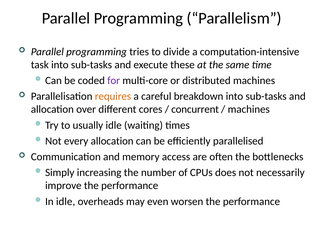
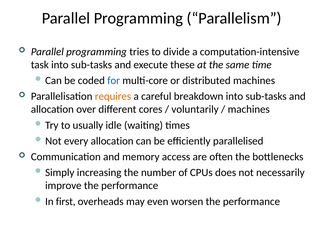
for colour: purple -> blue
concurrent: concurrent -> voluntarily
In idle: idle -> first
